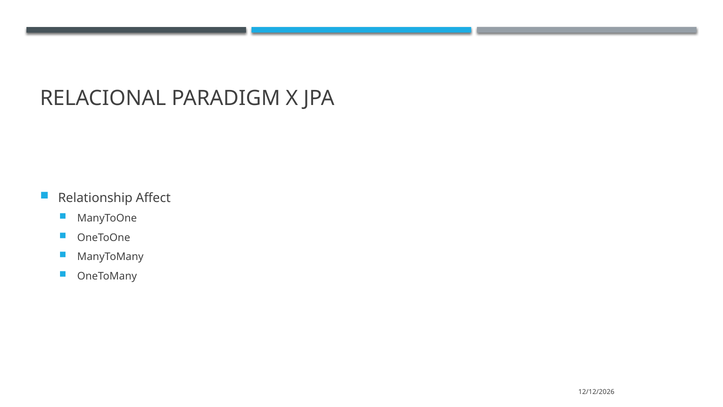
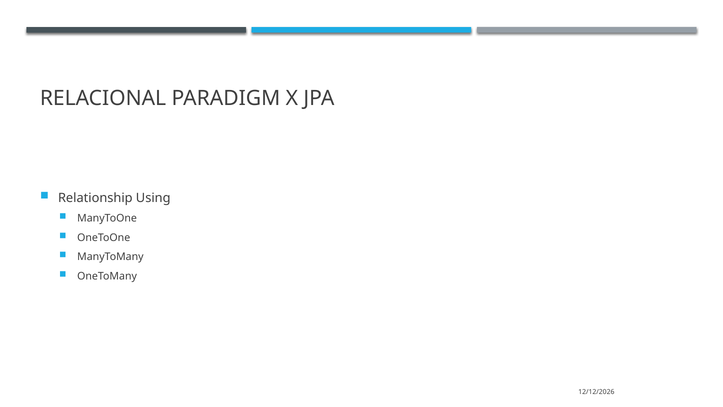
Affect: Affect -> Using
